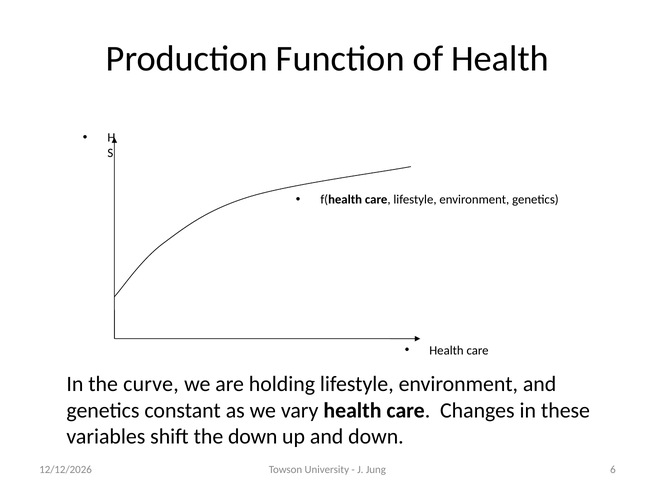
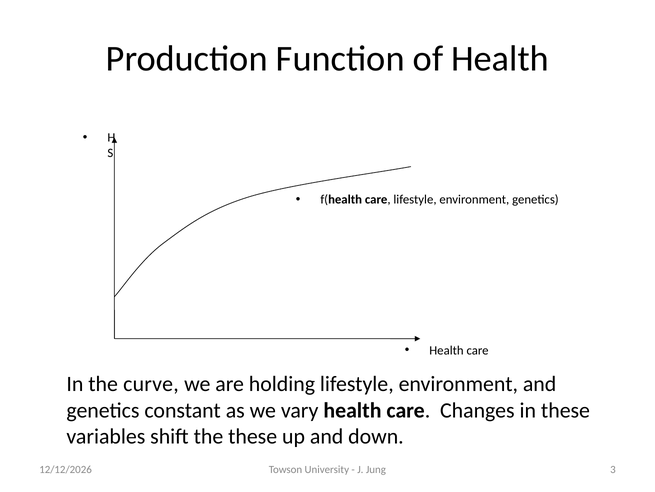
the down: down -> these
6: 6 -> 3
